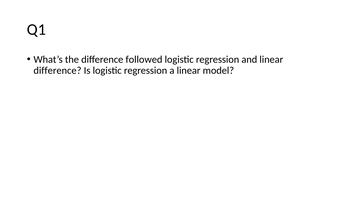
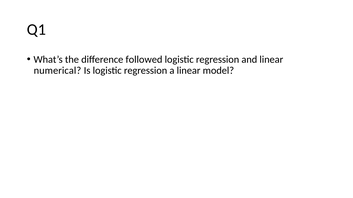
difference at (57, 71): difference -> numerical
